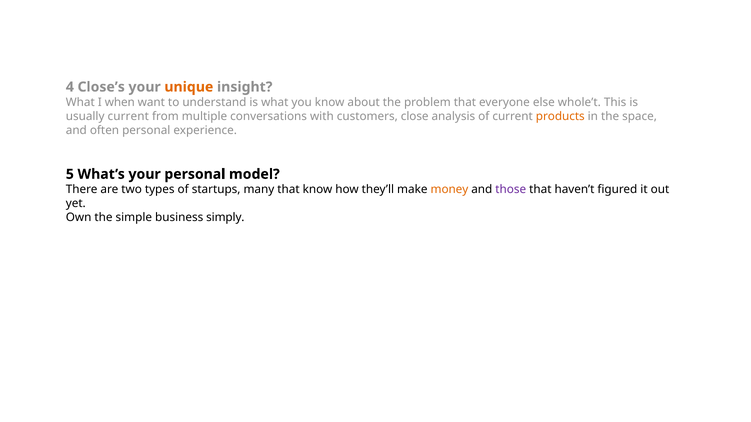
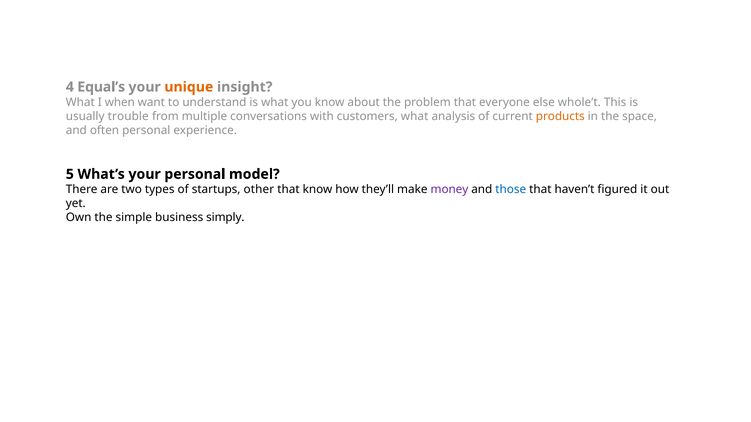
Close’s: Close’s -> Equal’s
usually current: current -> trouble
customers close: close -> what
many: many -> other
money colour: orange -> purple
those colour: purple -> blue
